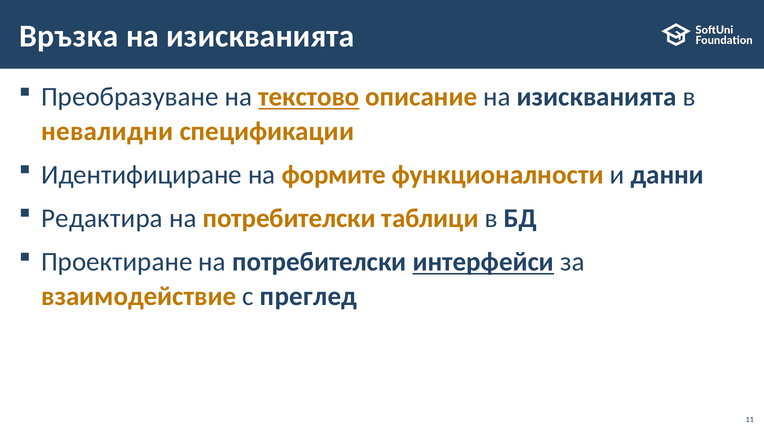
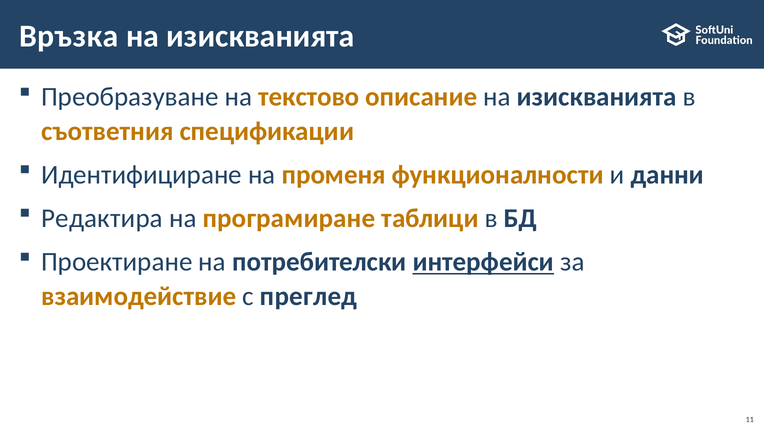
текстово underline: present -> none
невалидни: невалидни -> съответния
формите: формите -> променя
потребителски at (289, 218): потребителски -> програмиране
